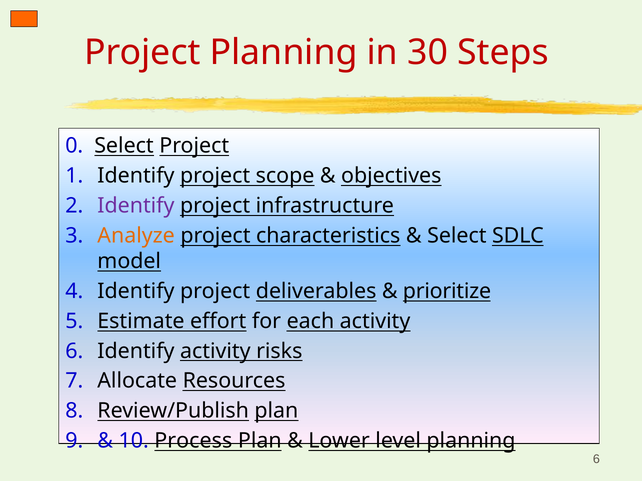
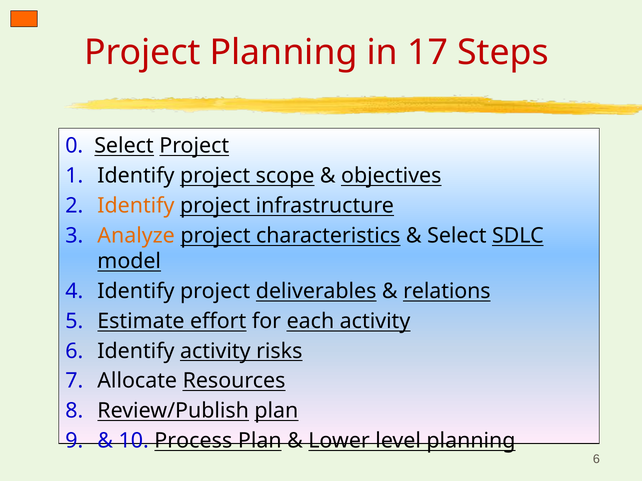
30: 30 -> 17
Identify at (136, 206) colour: purple -> orange
prioritize: prioritize -> relations
